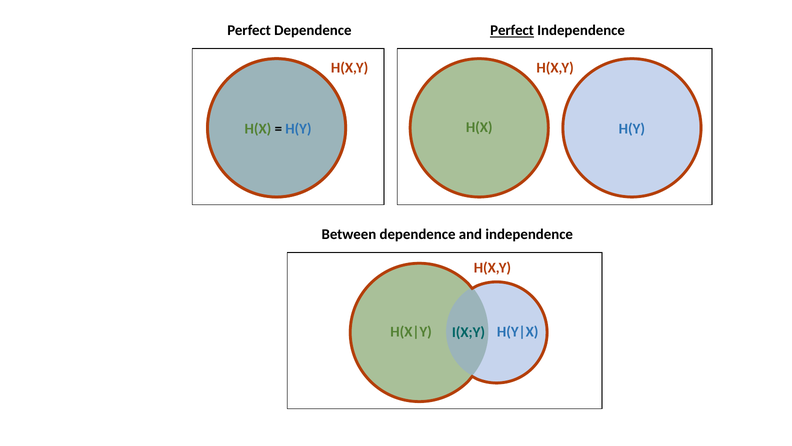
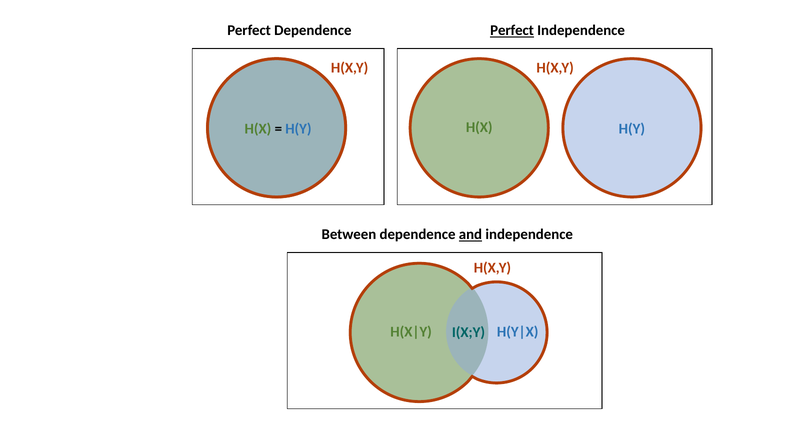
and underline: none -> present
